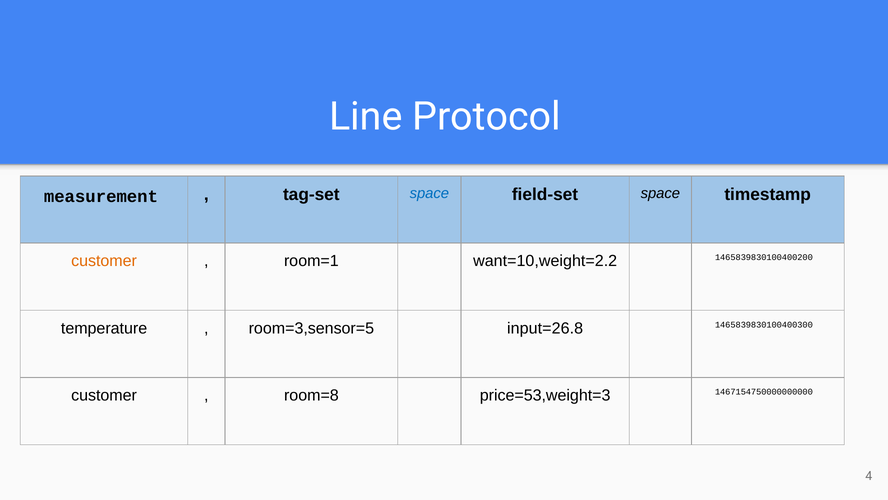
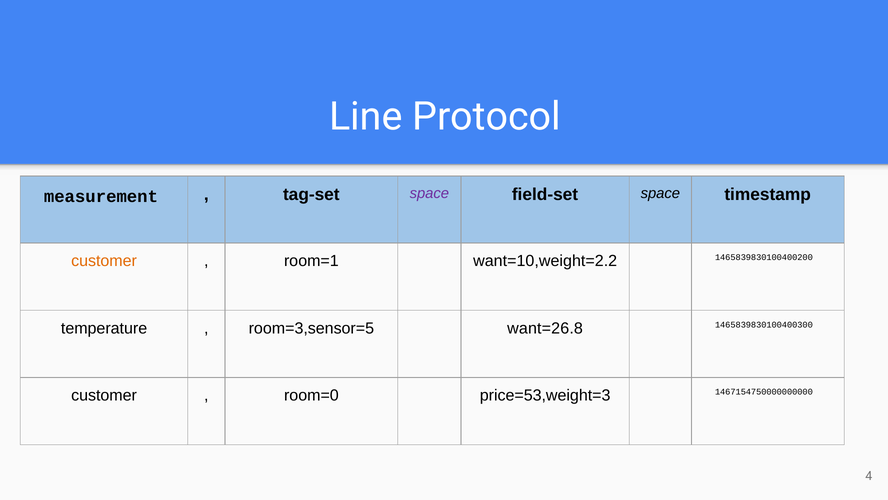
space at (429, 193) colour: blue -> purple
input=26.8: input=26.8 -> want=26.8
room=8: room=8 -> room=0
